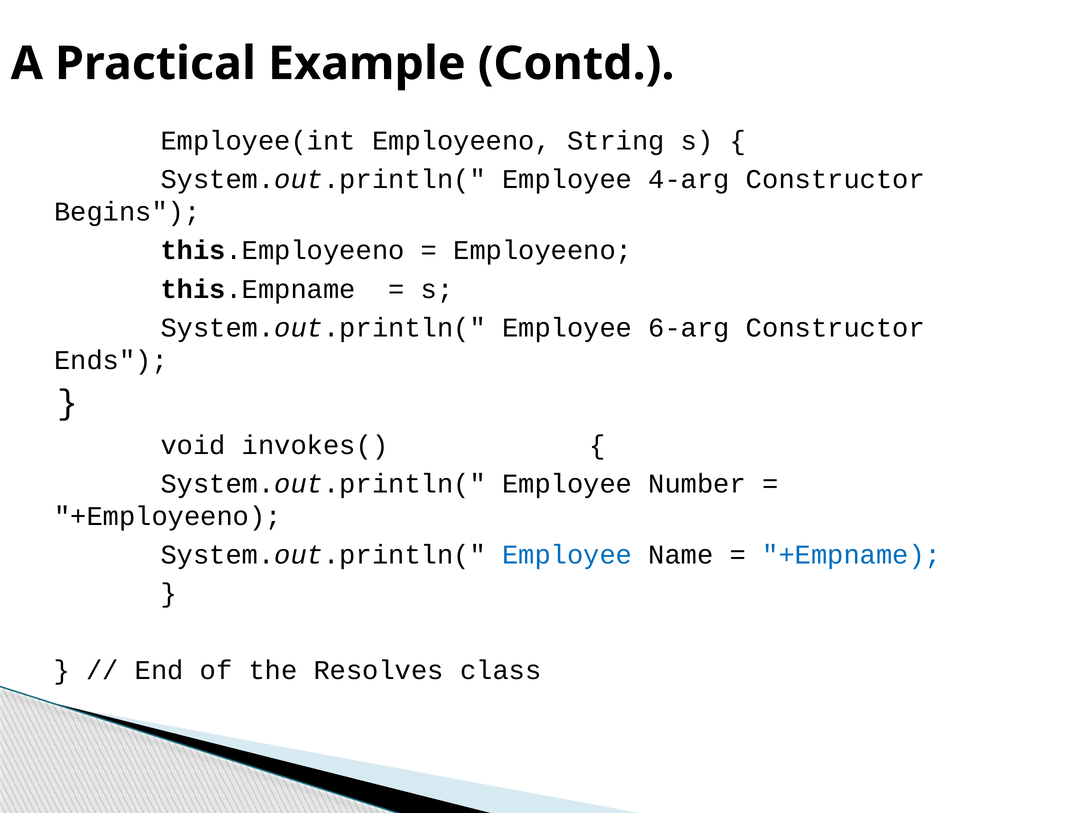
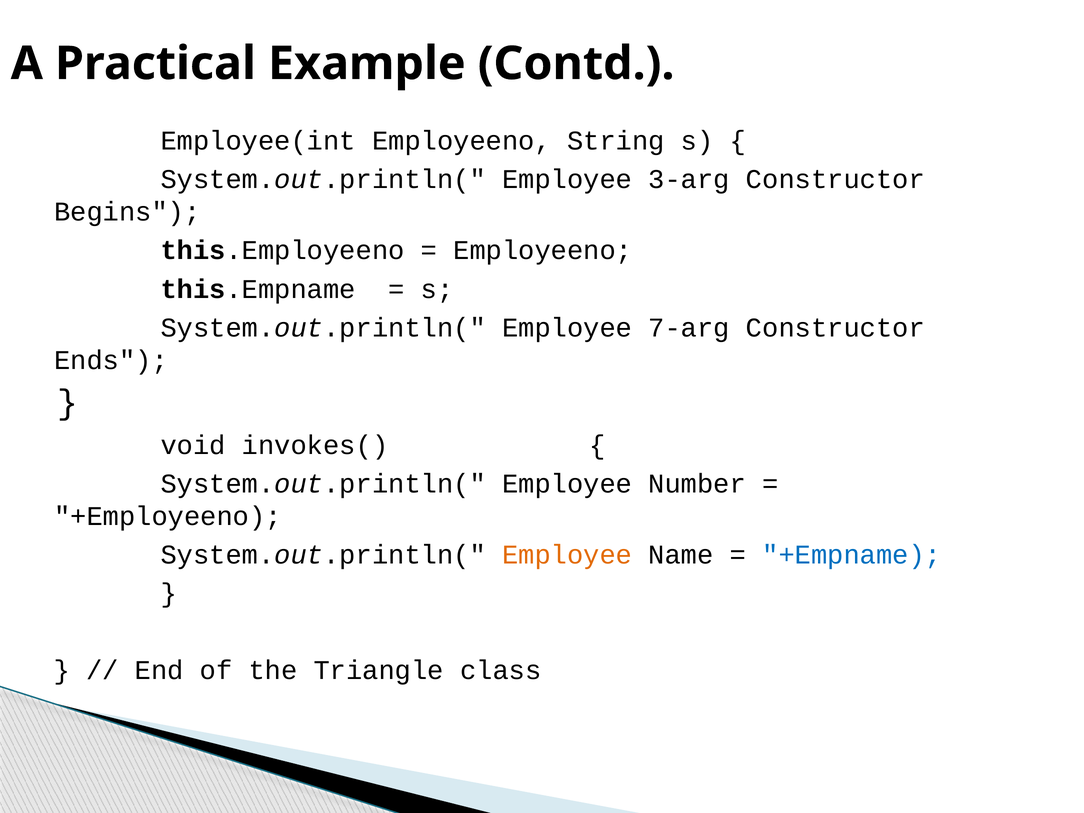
4-arg: 4-arg -> 3-arg
6-arg: 6-arg -> 7-arg
Employee at (567, 555) colour: blue -> orange
Resolves: Resolves -> Triangle
